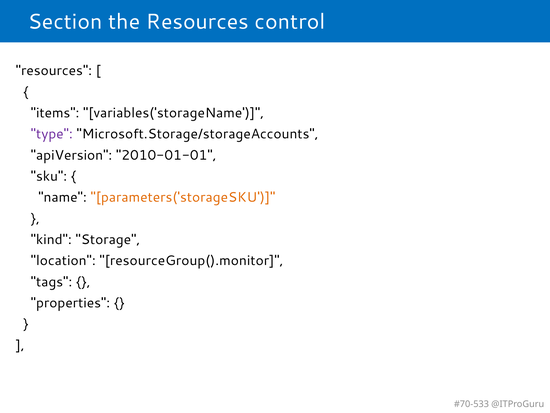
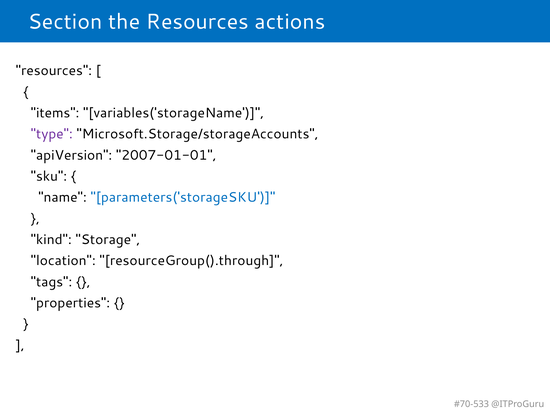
control: control -> actions
2010-01-01: 2010-01-01 -> 2007-01-01
parameters('storageSKU colour: orange -> blue
resourceGroup().monitor: resourceGroup().monitor -> resourceGroup().through
